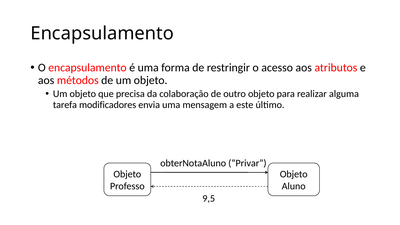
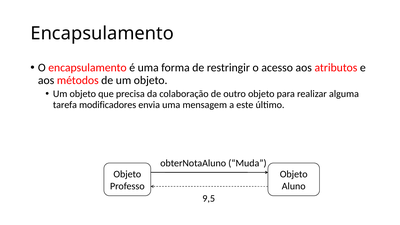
Privar: Privar -> Muda
